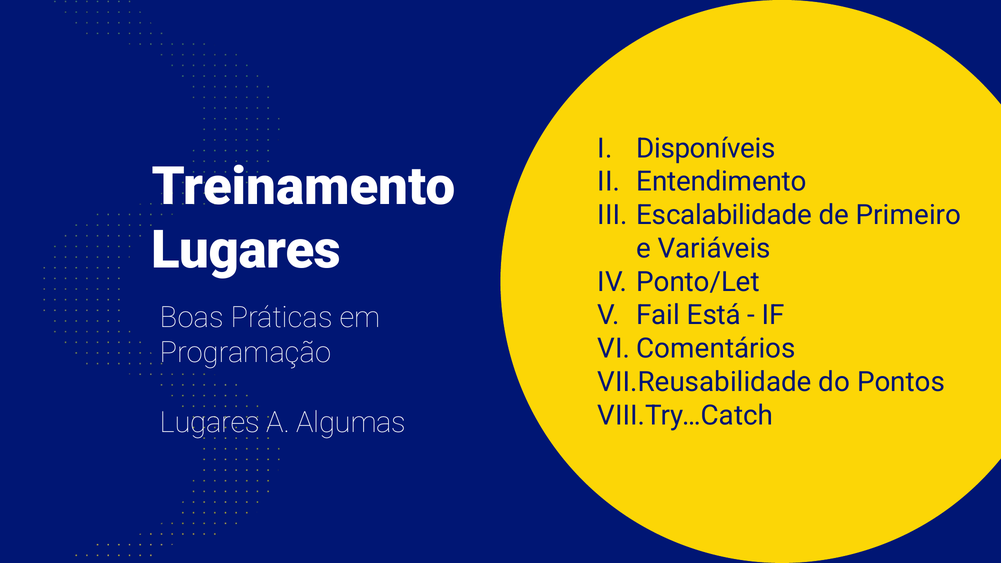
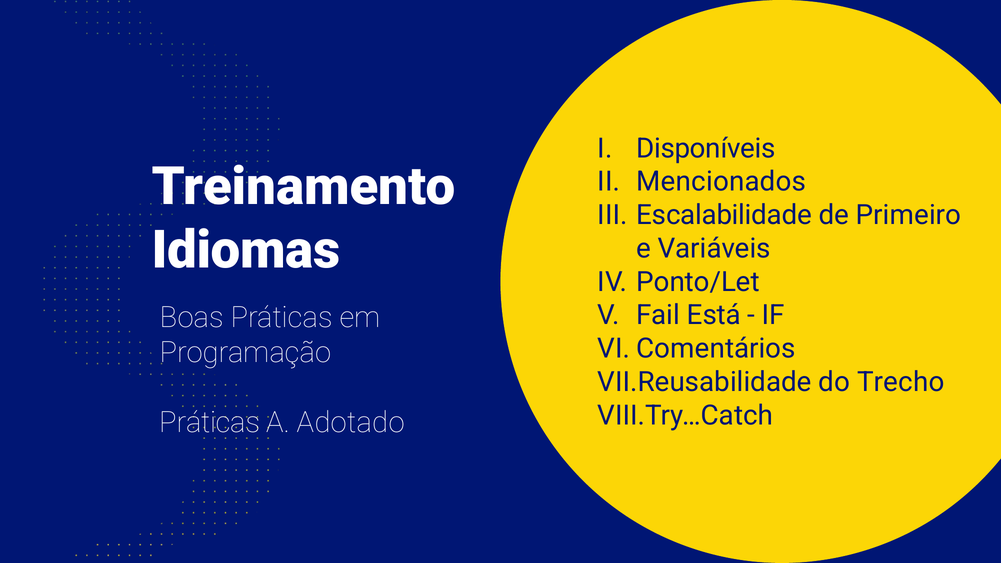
Entendimento: Entendimento -> Mencionados
Lugares at (246, 250): Lugares -> Idiomas
Pontos: Pontos -> Trecho
Lugares at (210, 423): Lugares -> Práticas
Algumas: Algumas -> Adotado
